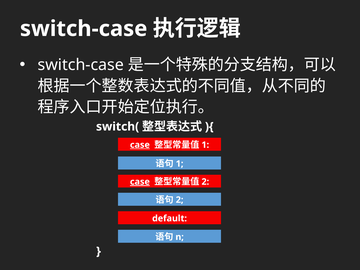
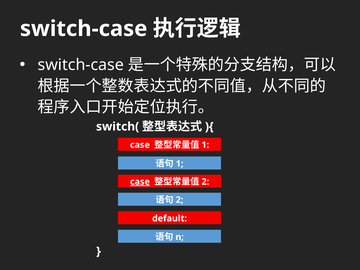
case at (140, 145) underline: present -> none
